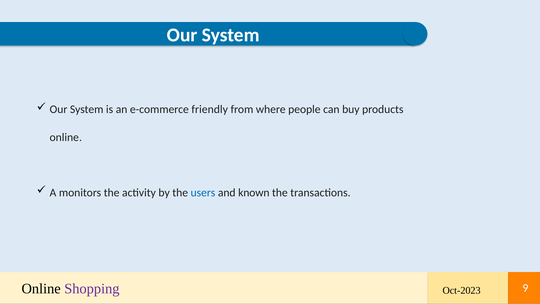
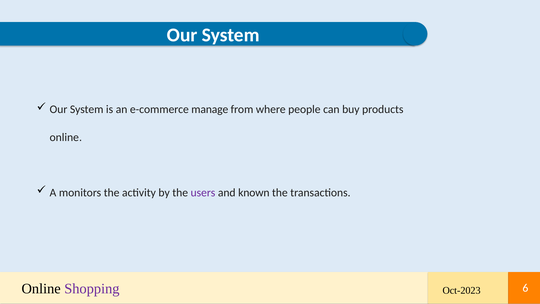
friendly: friendly -> manage
users colour: blue -> purple
9: 9 -> 6
